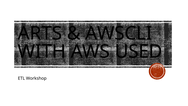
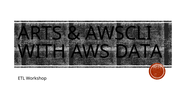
USED: USED -> DATA
